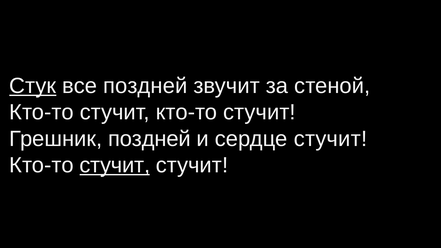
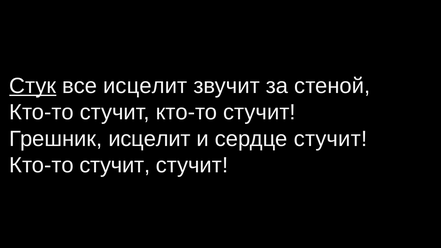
все поздней: поздней -> исцелит
Грешник поздней: поздней -> исцелит
стучит at (115, 165) underline: present -> none
